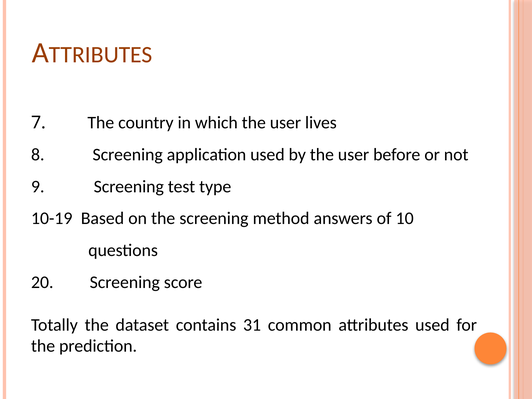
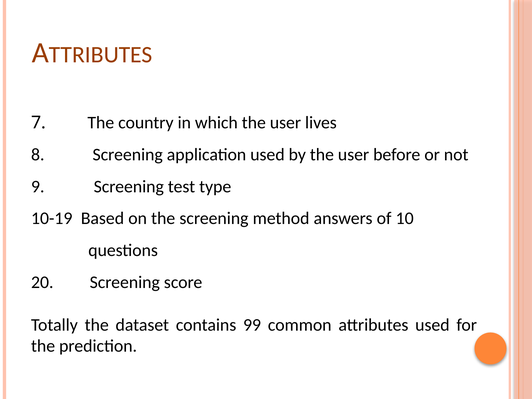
31: 31 -> 99
